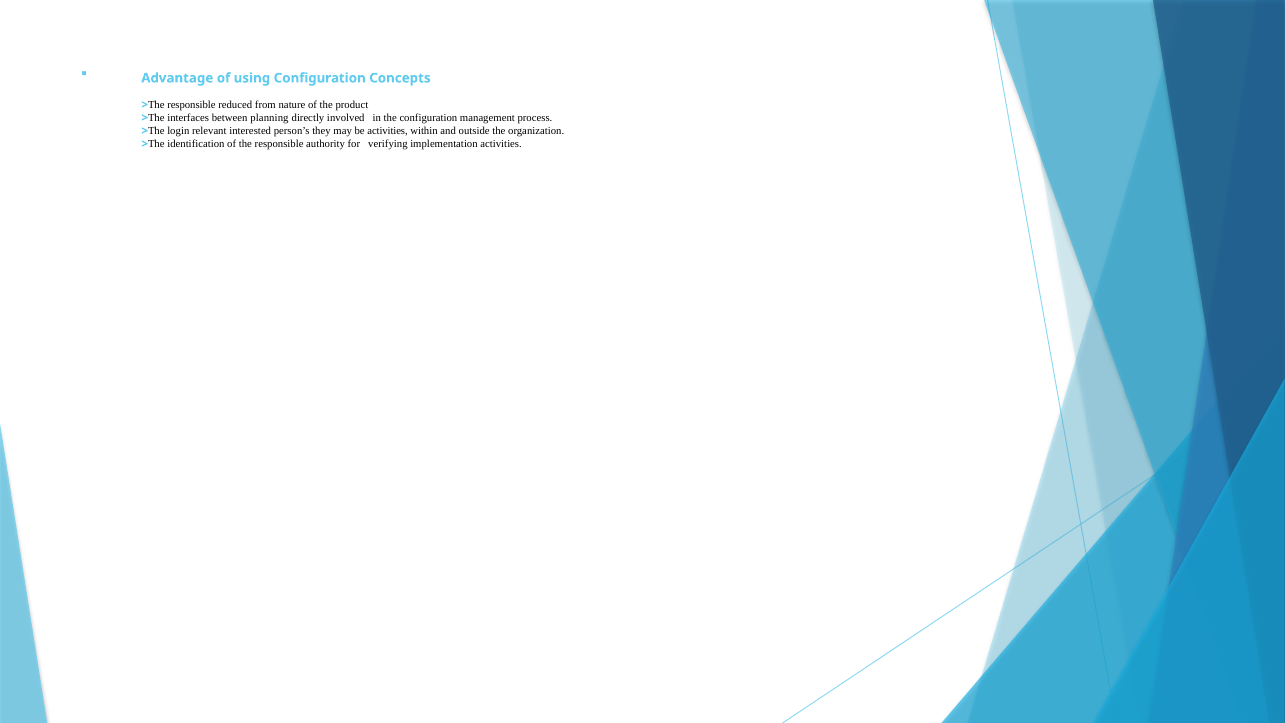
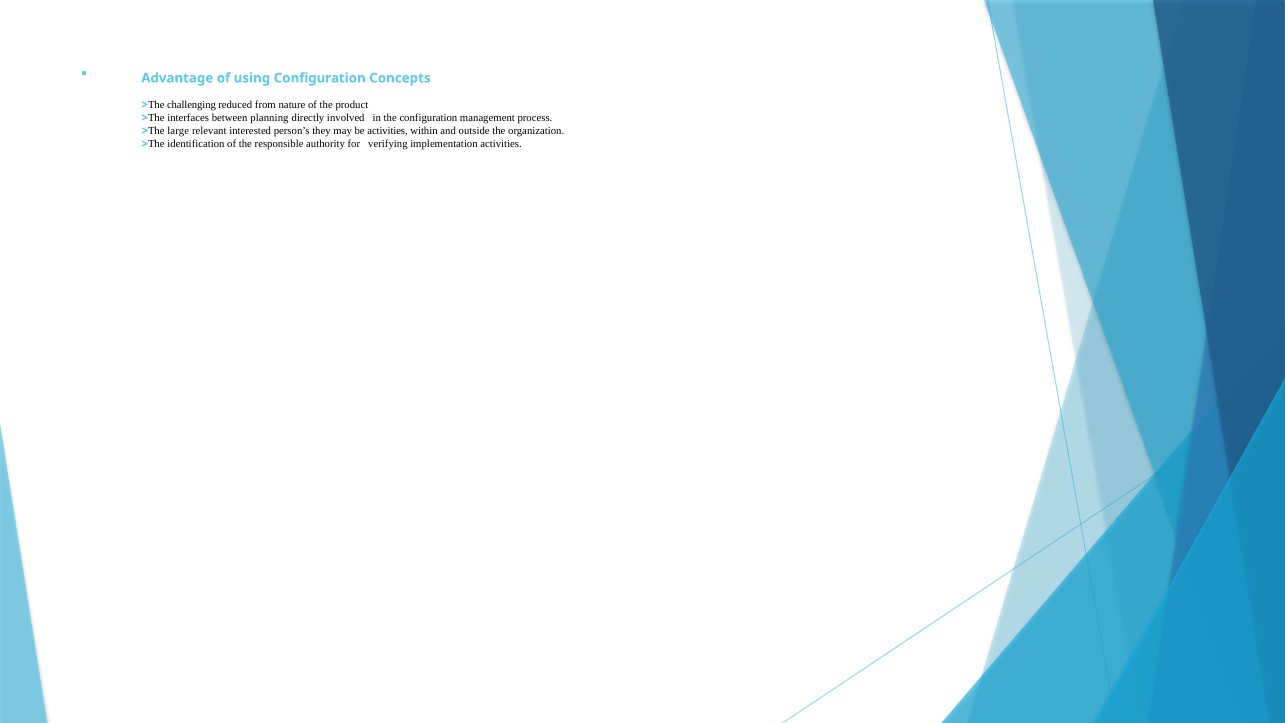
>The responsible: responsible -> challenging
login: login -> large
